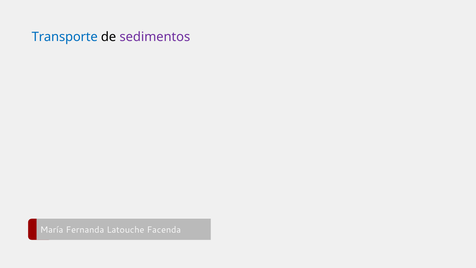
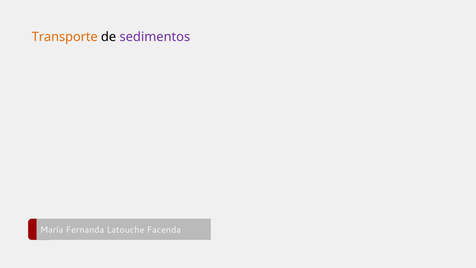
Transporte colour: blue -> orange
